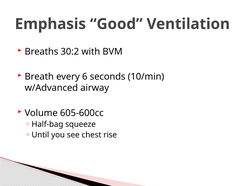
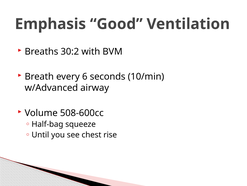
605-600cc: 605-600cc -> 508-600cc
